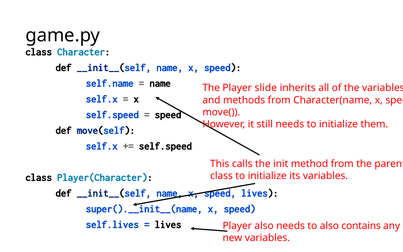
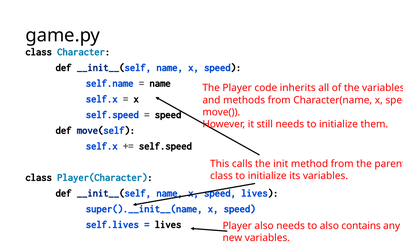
slide: slide -> code
